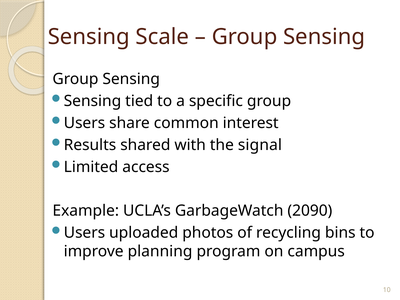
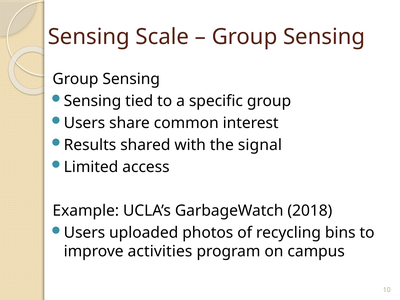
2090: 2090 -> 2018
planning: planning -> activities
